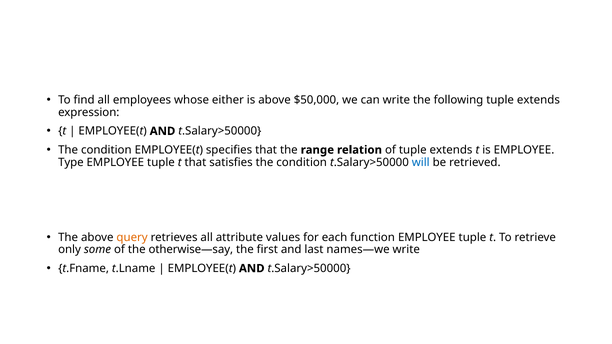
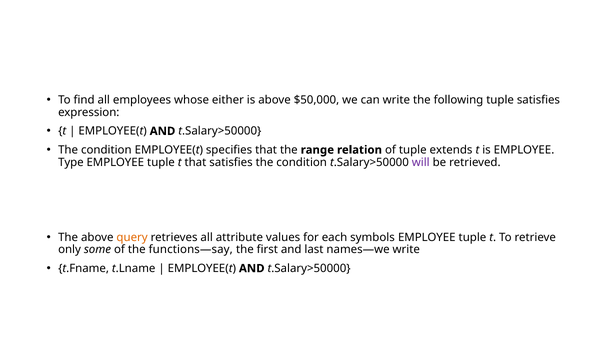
following tuple extends: extends -> satisfies
will colour: blue -> purple
function: function -> symbols
otherwise—say: otherwise—say -> functions—say
